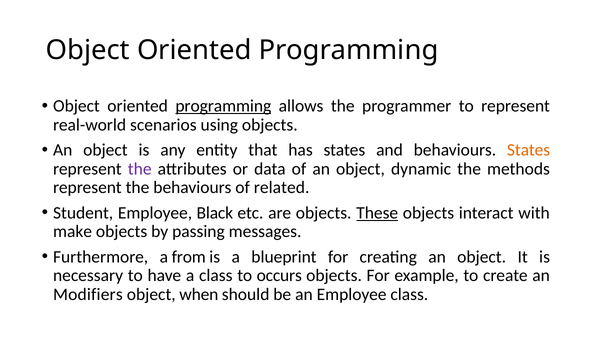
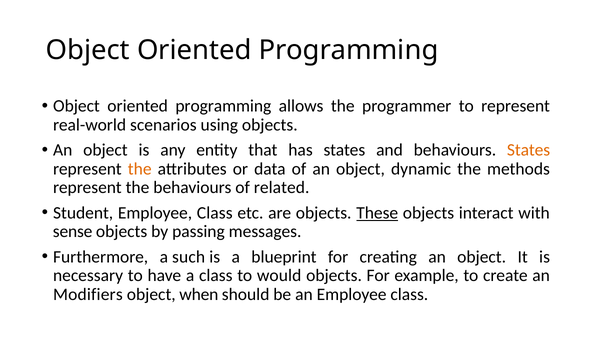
programming at (223, 106) underline: present -> none
the at (140, 169) colour: purple -> orange
Student Employee Black: Black -> Class
make: make -> sense
from: from -> such
occurs: occurs -> would
